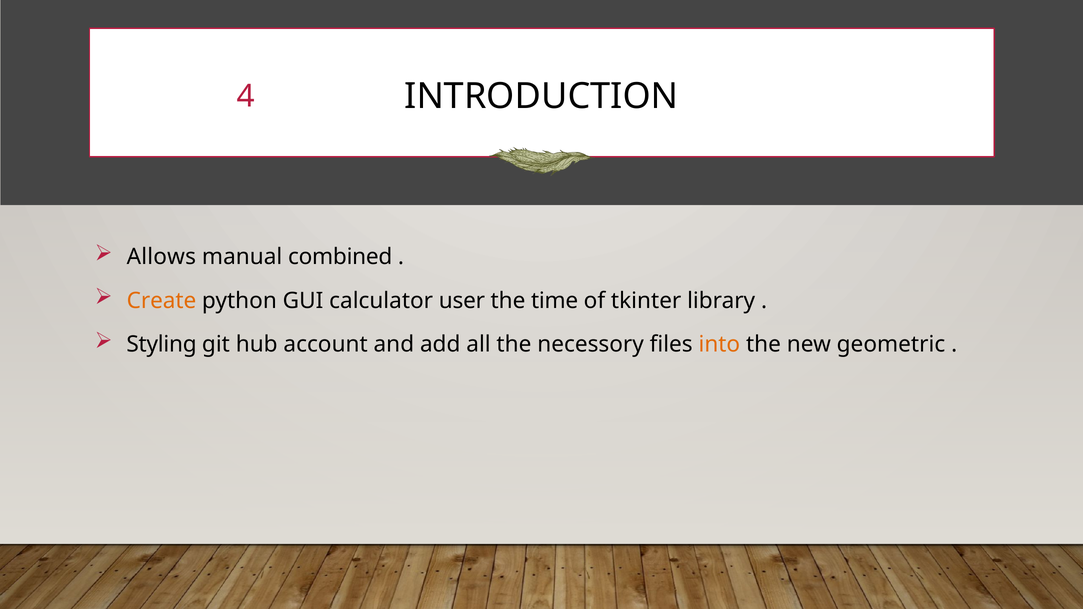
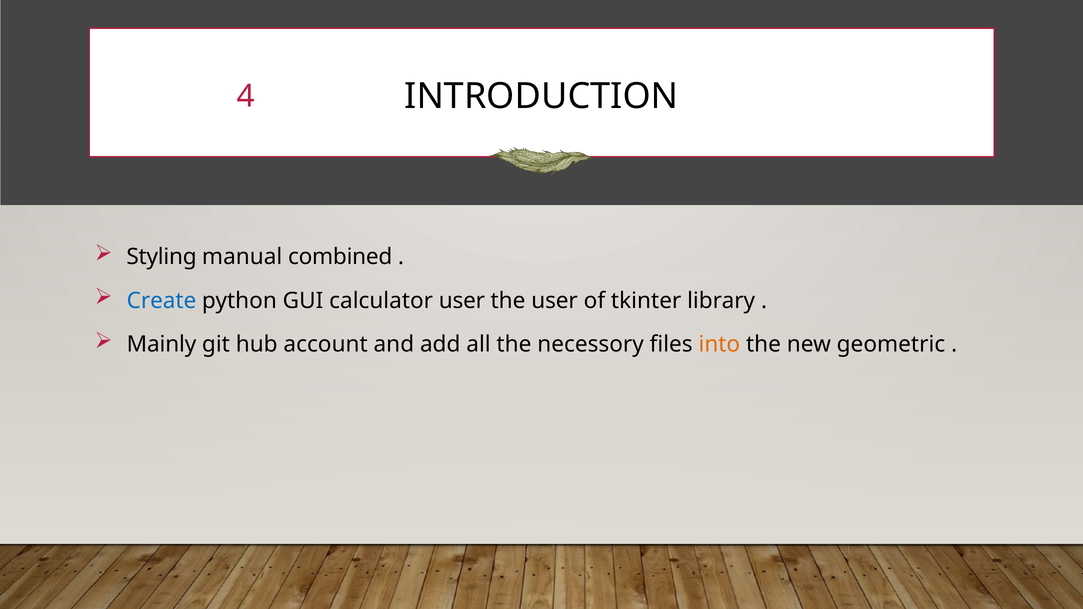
Allows: Allows -> Styling
Create colour: orange -> blue
the time: time -> user
Styling: Styling -> Mainly
